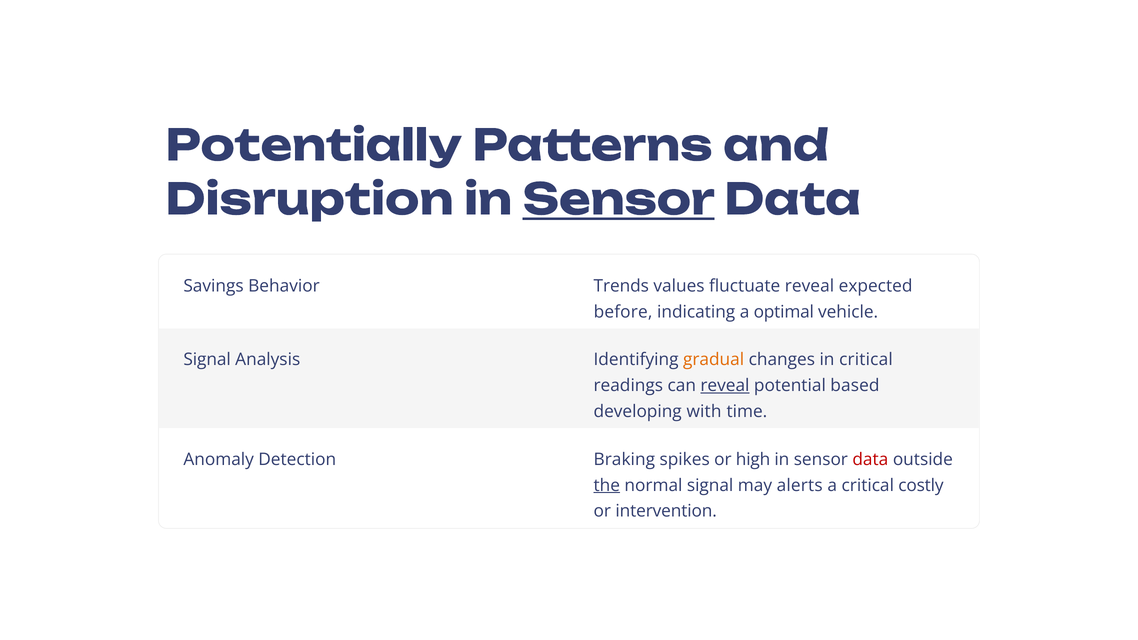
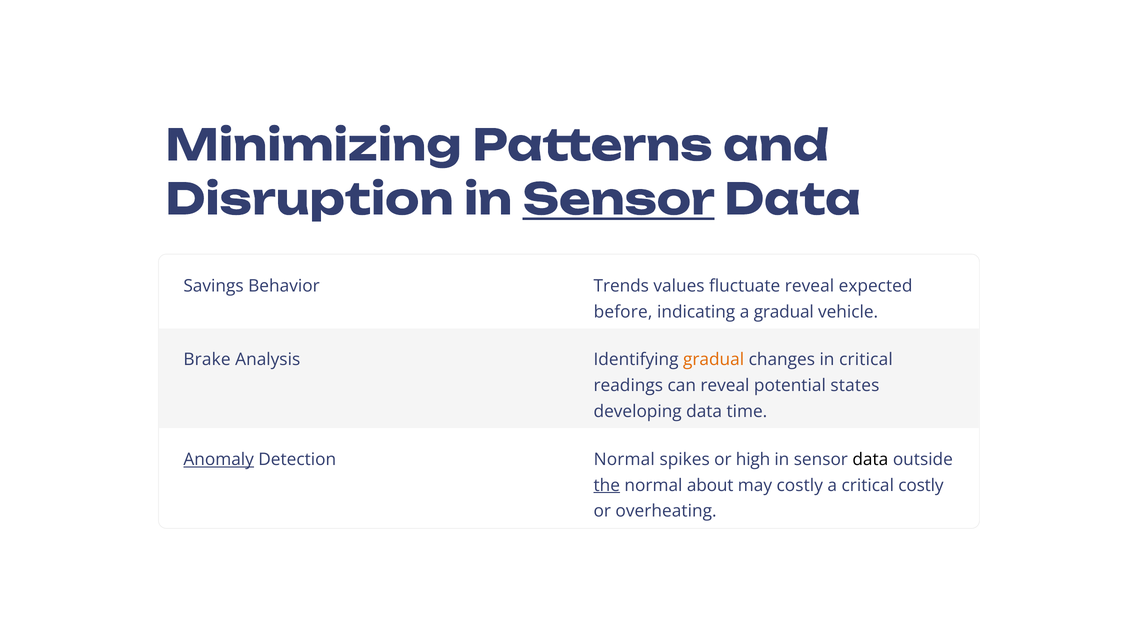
Potentially: Potentially -> Minimizing
a optimal: optimal -> gradual
Signal at (207, 360): Signal -> Brake
reveal at (725, 386) underline: present -> none
based: based -> states
developing with: with -> data
Anomaly underline: none -> present
Detection Braking: Braking -> Normal
data at (870, 459) colour: red -> black
normal signal: signal -> about
may alerts: alerts -> costly
intervention: intervention -> overheating
